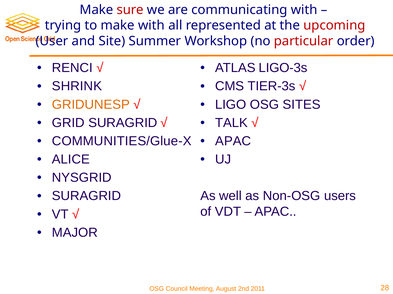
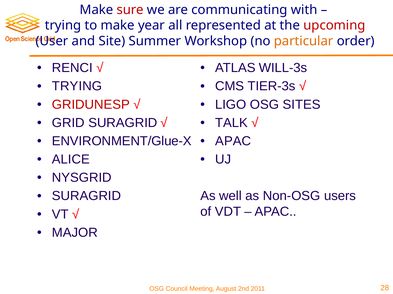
make with: with -> year
particular colour: red -> orange
LIGO-3s: LIGO-3s -> WILL-3s
SHRINK at (77, 86): SHRINK -> TRYING
GRIDUNESP colour: orange -> red
COMMUNITIES/Glue-X: COMMUNITIES/Glue-X -> ENVIRONMENT/Glue-X
